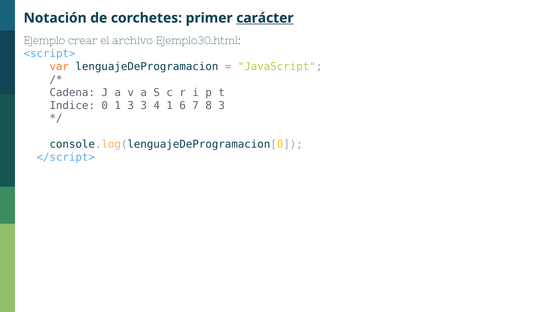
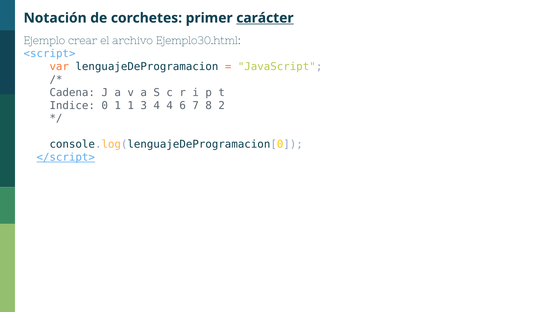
1 3: 3 -> 1
4 1: 1 -> 4
8 3: 3 -> 2
</script> underline: none -> present
